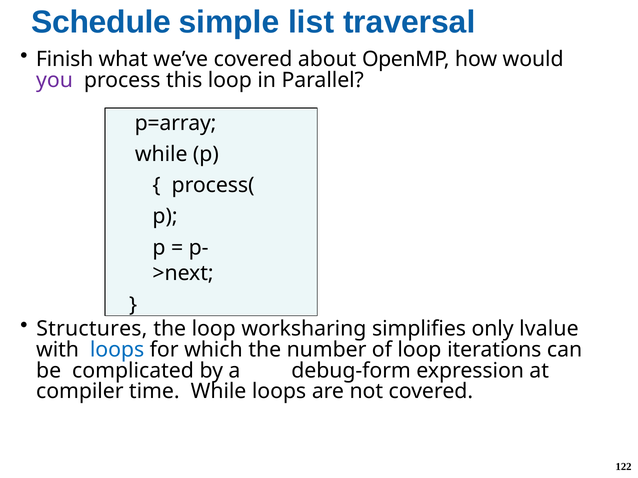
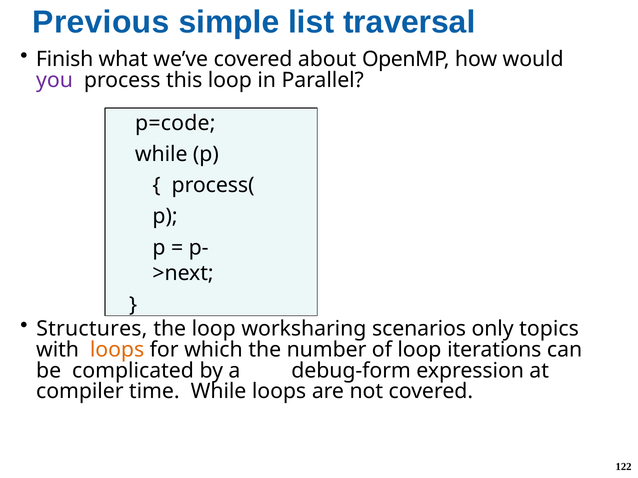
Schedule: Schedule -> Previous
p=array: p=array -> p=code
simplifies: simplifies -> scenarios
lvalue: lvalue -> topics
loops at (117, 350) colour: blue -> orange
